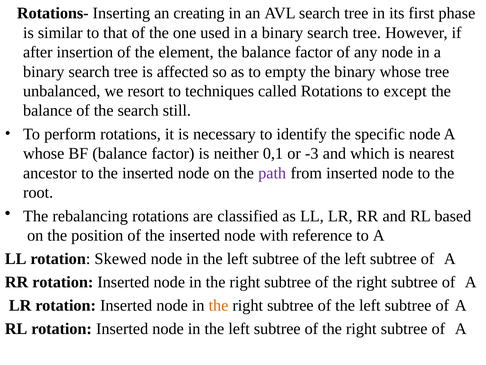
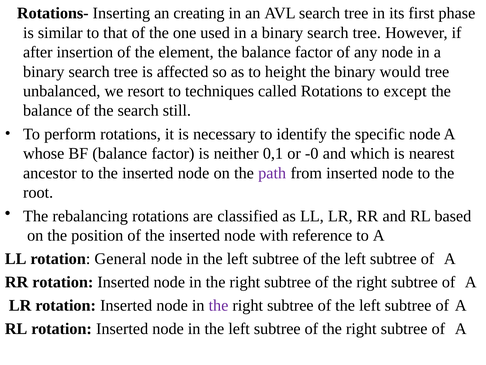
empty: empty -> height
binary whose: whose -> would
-3: -3 -> -0
Skewed: Skewed -> General
the at (218, 305) colour: orange -> purple
